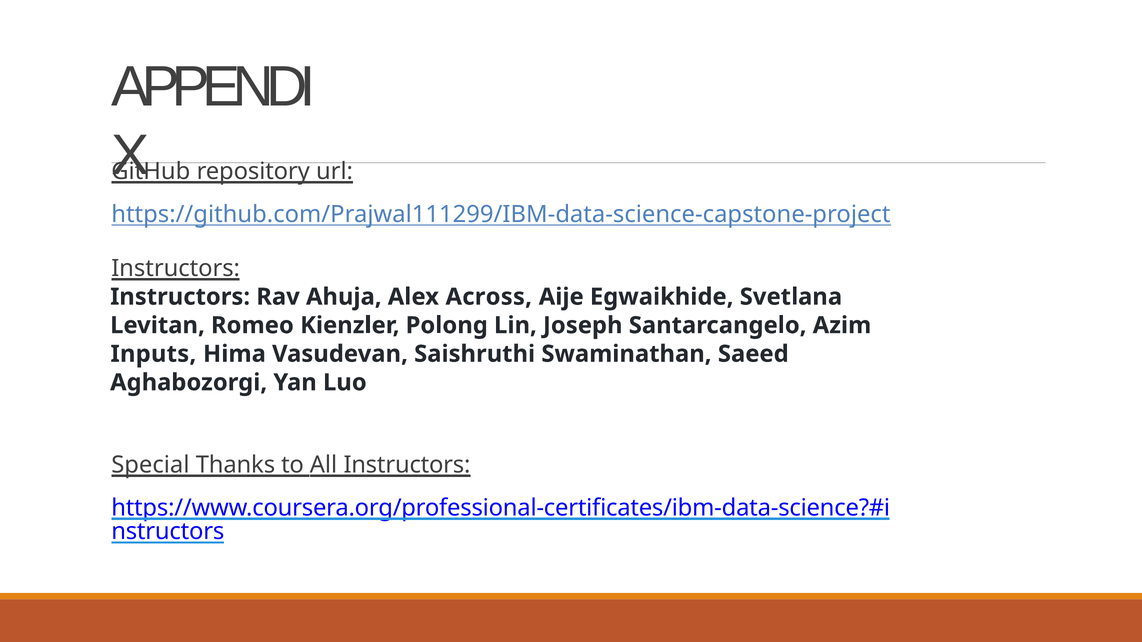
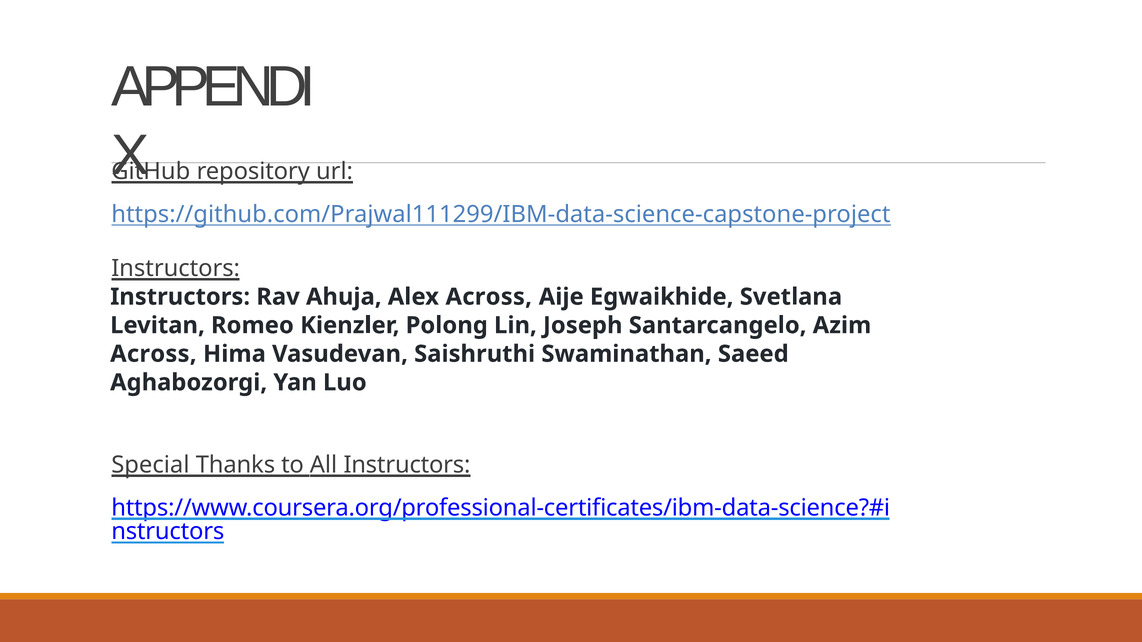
Inputs at (153, 354): Inputs -> Across
